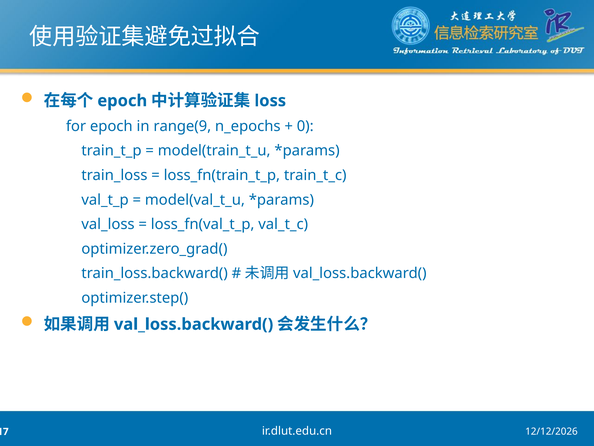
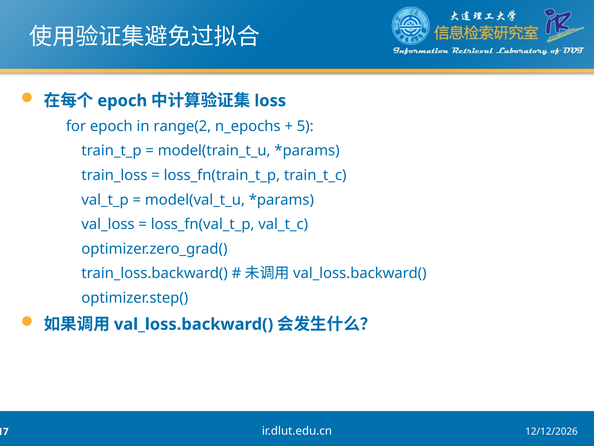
range(9: range(9 -> range(2
0: 0 -> 5
